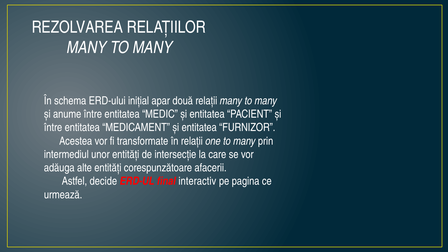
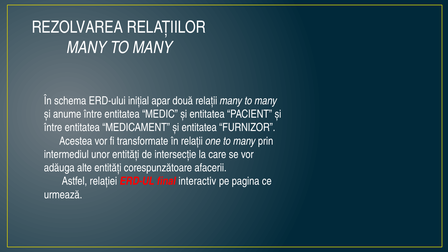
decide: decide -> relației
